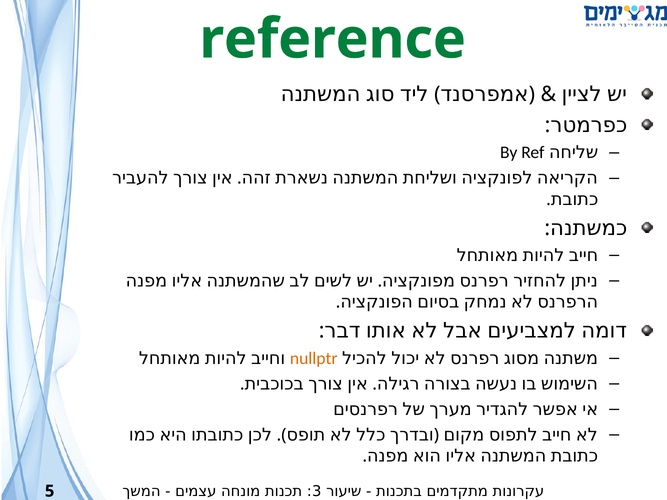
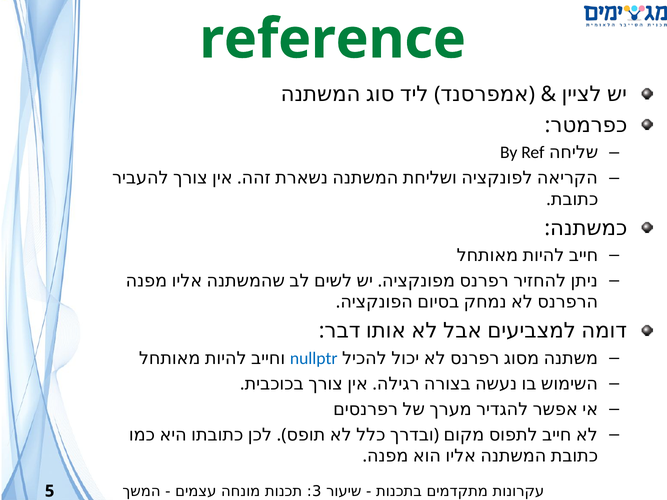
nullptr colour: orange -> blue
